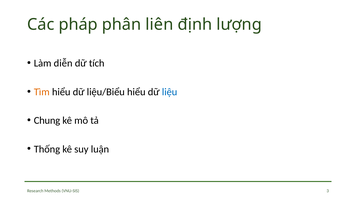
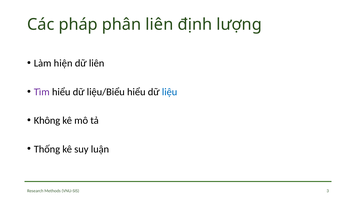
diễn: diễn -> hiện
dữ tích: tích -> liên
Tìm colour: orange -> purple
Chung: Chung -> Không
